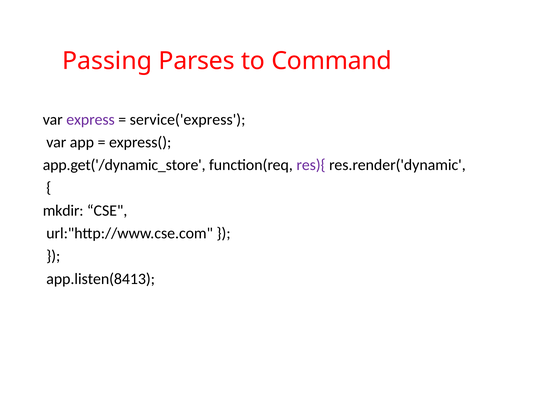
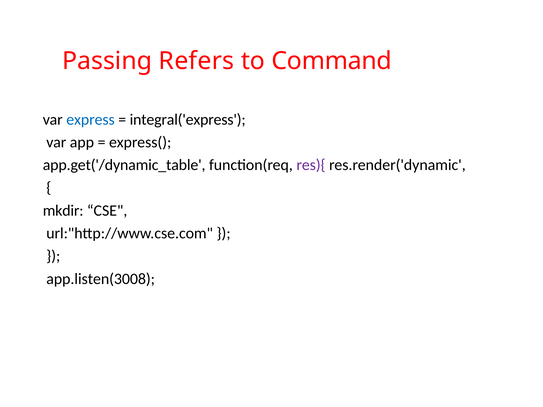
Parses: Parses -> Refers
express colour: purple -> blue
service('express: service('express -> integral('express
app.get('/dynamic_store: app.get('/dynamic_store -> app.get('/dynamic_table
app.listen(8413: app.listen(8413 -> app.listen(3008
